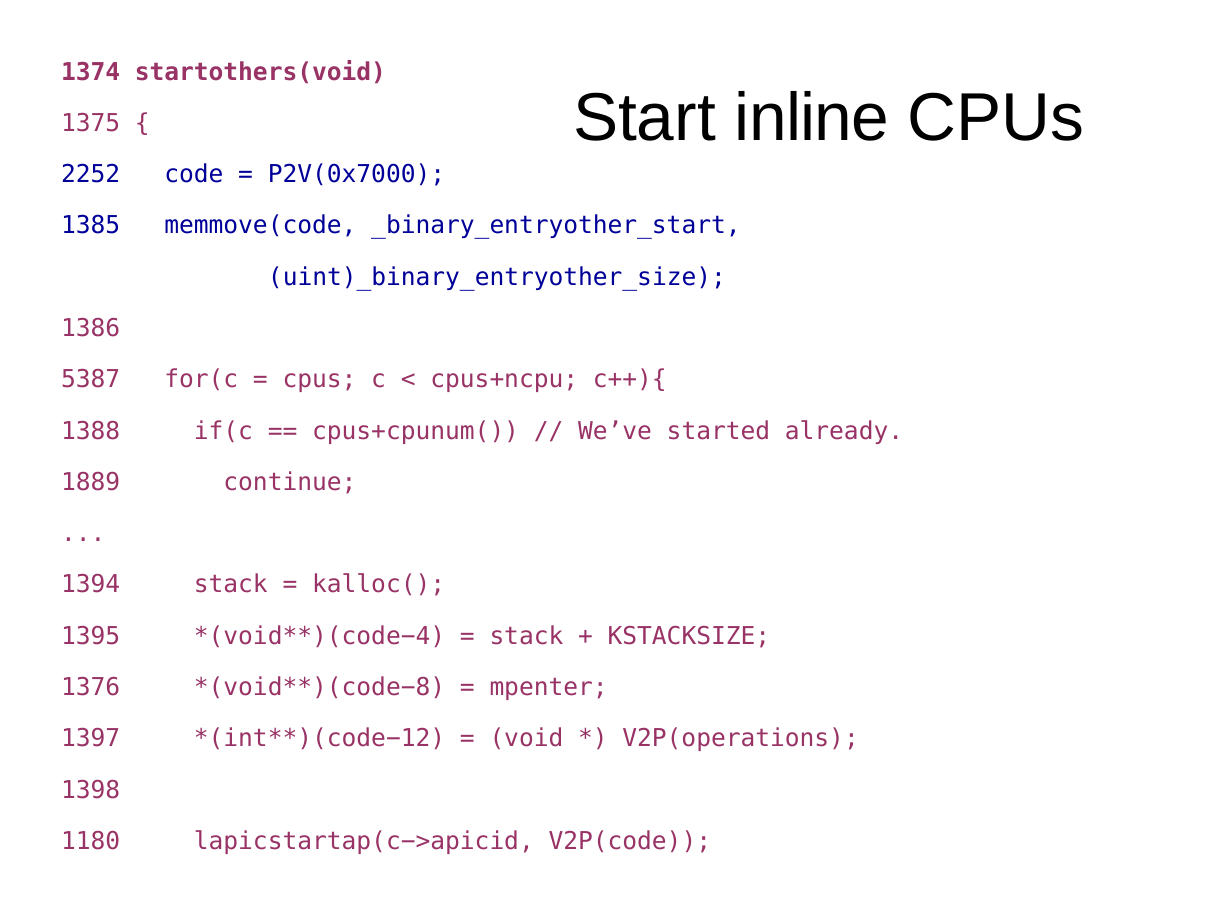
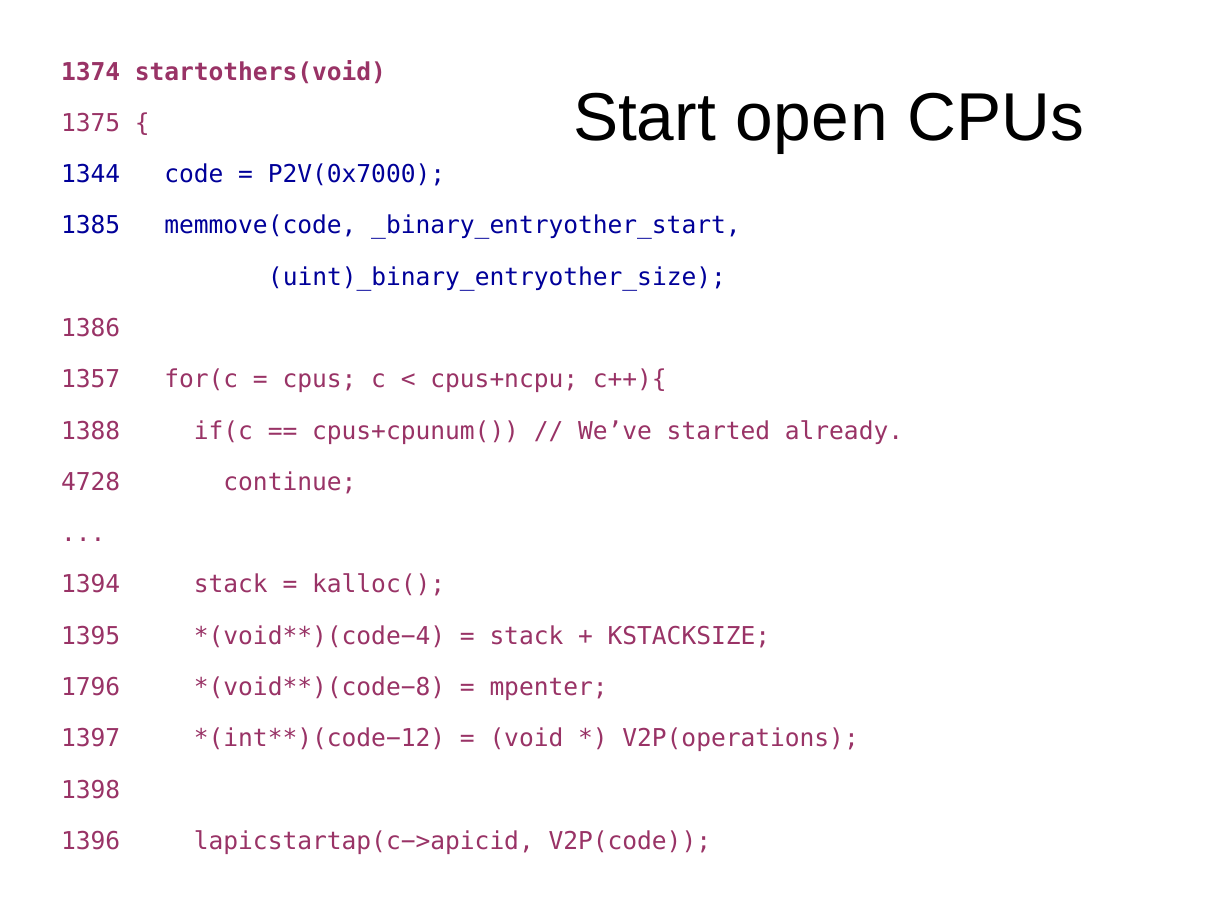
inline: inline -> open
2252: 2252 -> 1344
5387: 5387 -> 1357
1889: 1889 -> 4728
1376: 1376 -> 1796
1180: 1180 -> 1396
